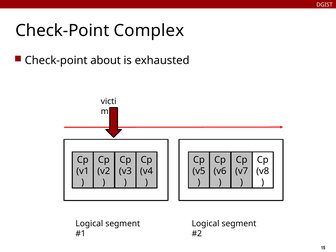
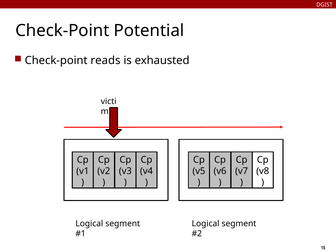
Complex: Complex -> Potential
about: about -> reads
